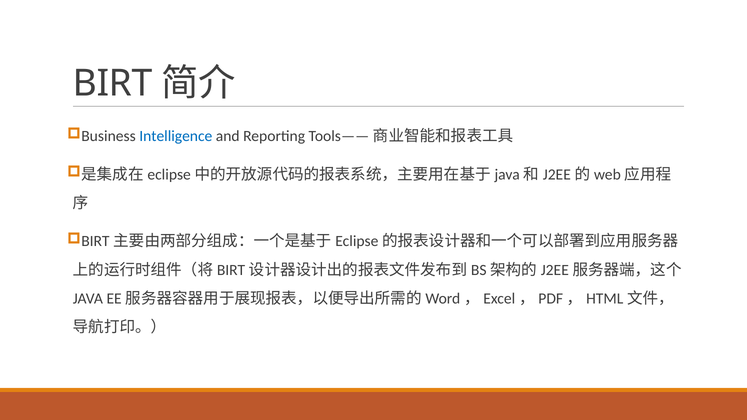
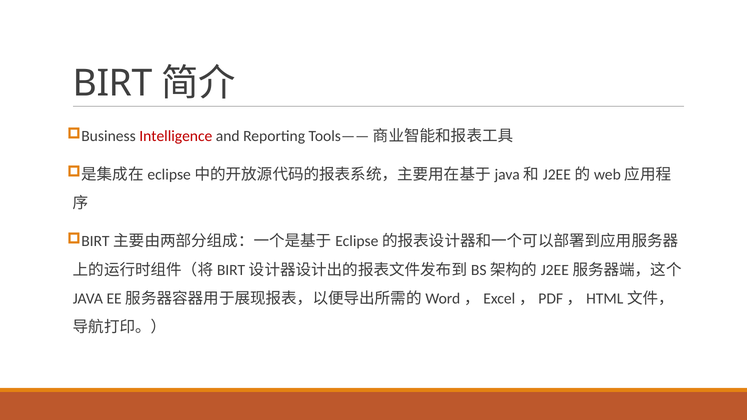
Intelligence colour: blue -> red
